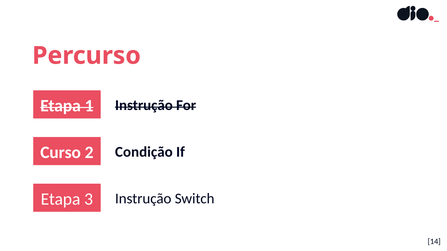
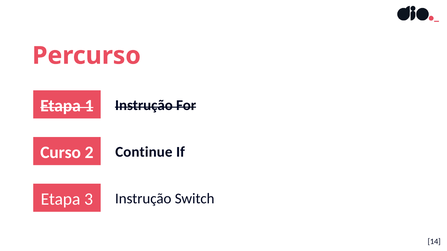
Condição: Condição -> Continue
